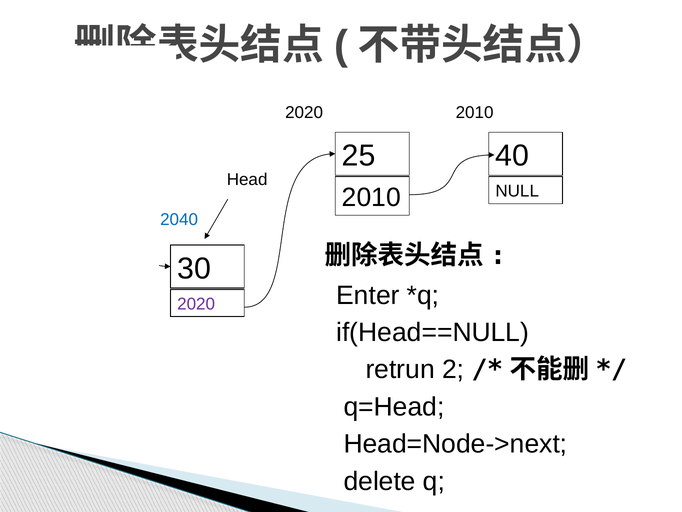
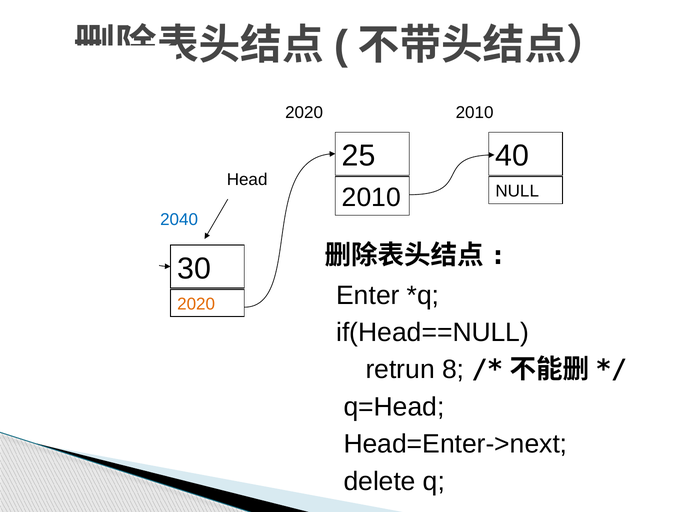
2020 at (196, 304) colour: purple -> orange
2: 2 -> 8
Head=Node->next: Head=Node->next -> Head=Enter->next
